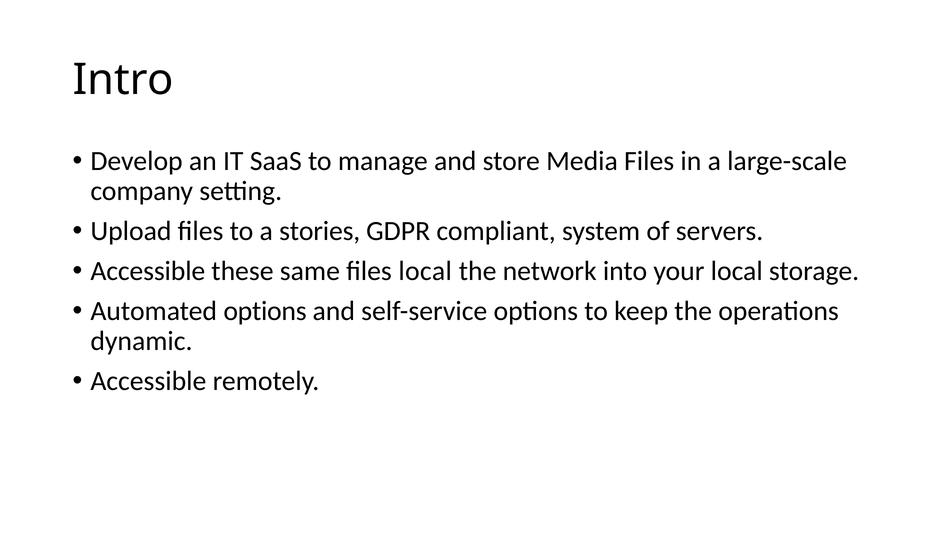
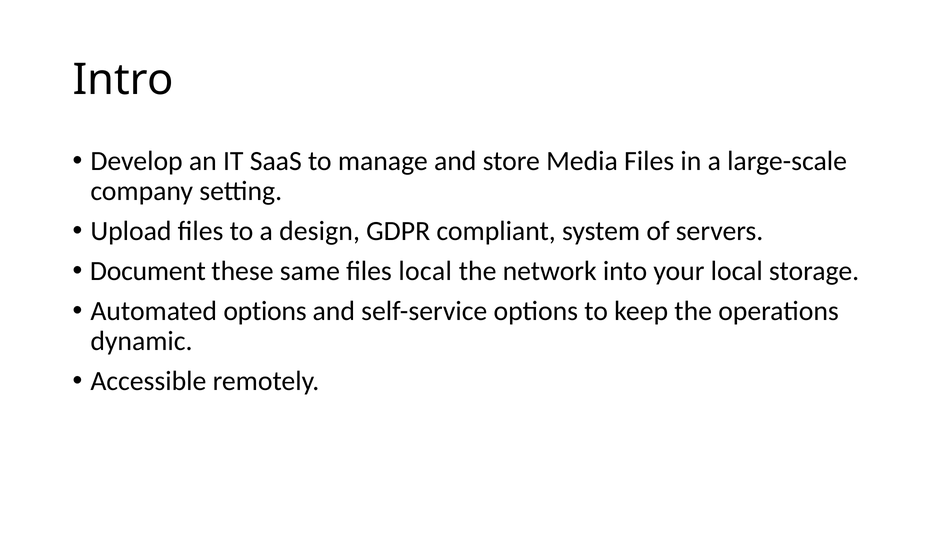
stories: stories -> design
Accessible at (148, 271): Accessible -> Document
